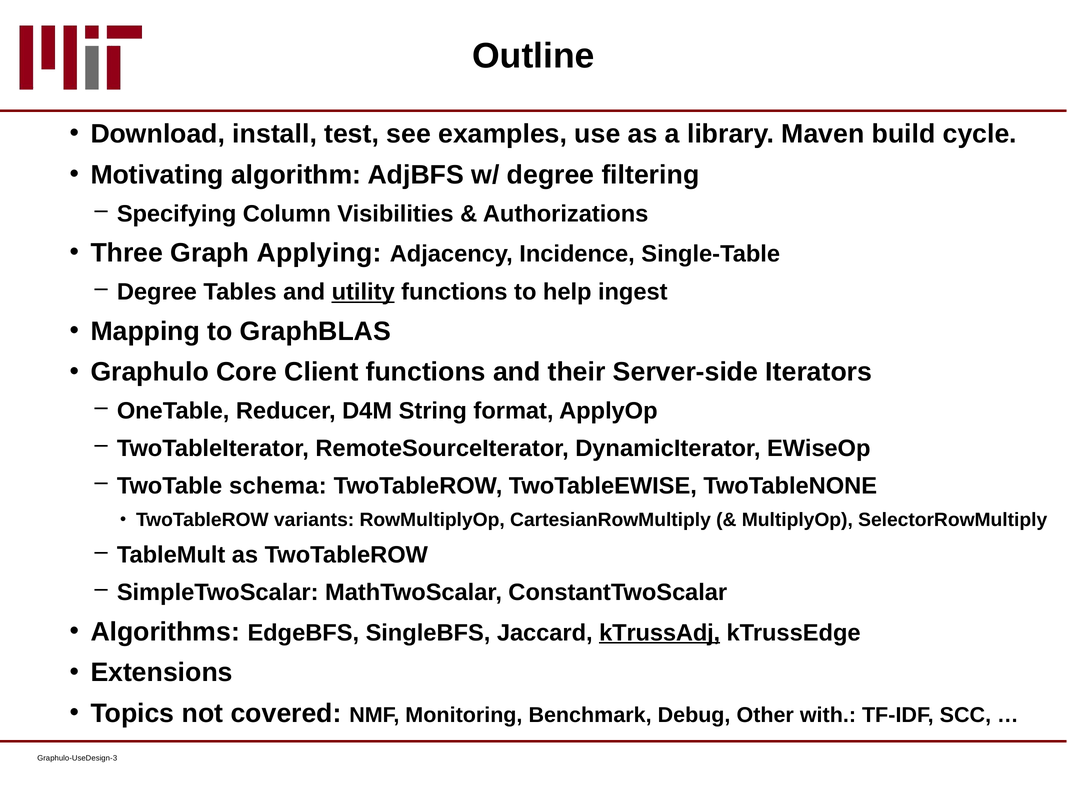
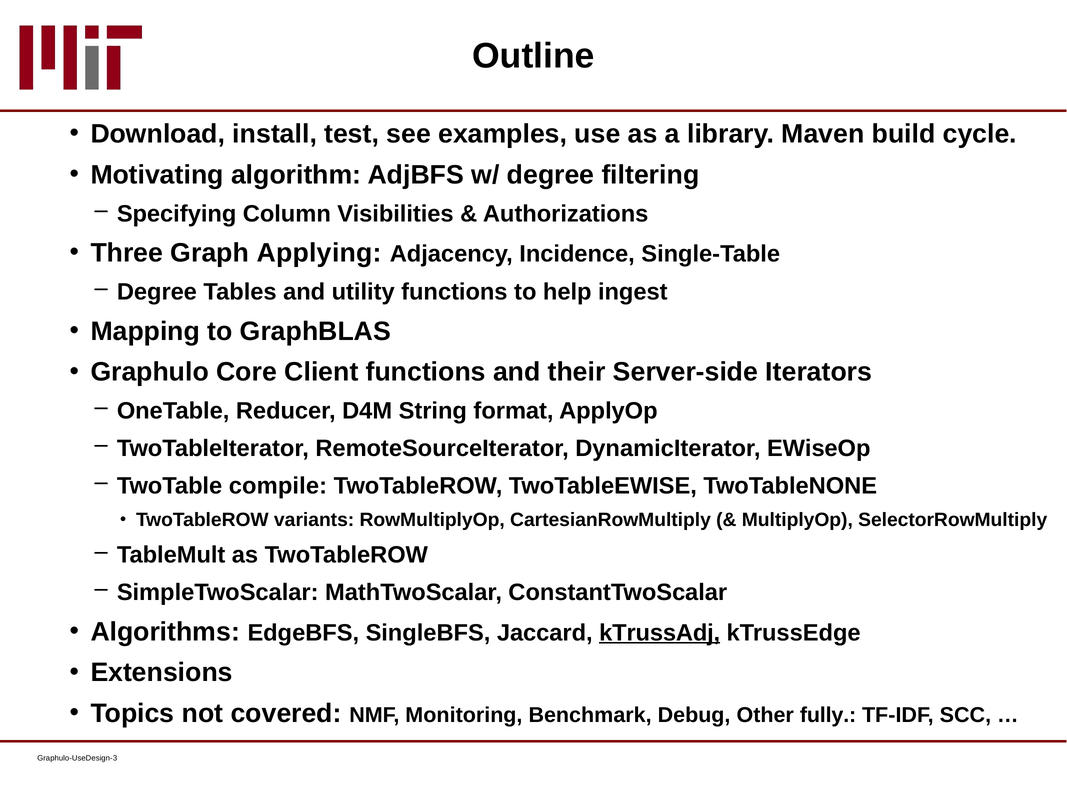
utility underline: present -> none
schema: schema -> compile
with: with -> fully
